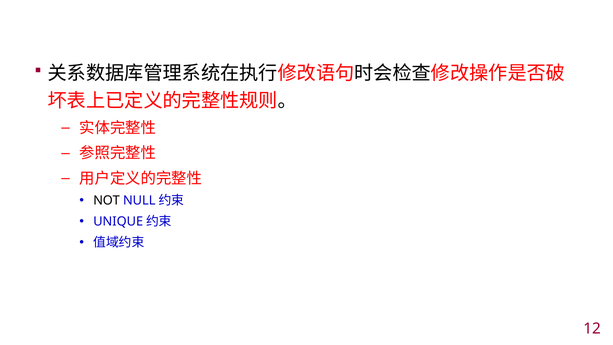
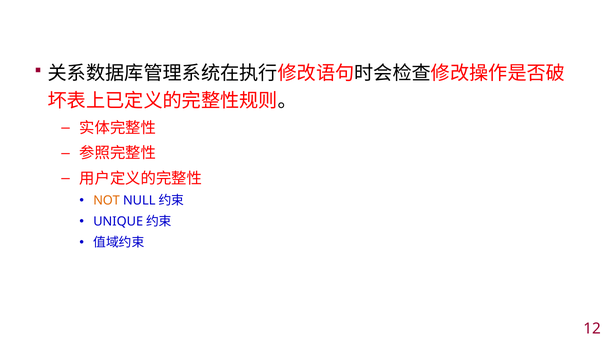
NOT colour: black -> orange
